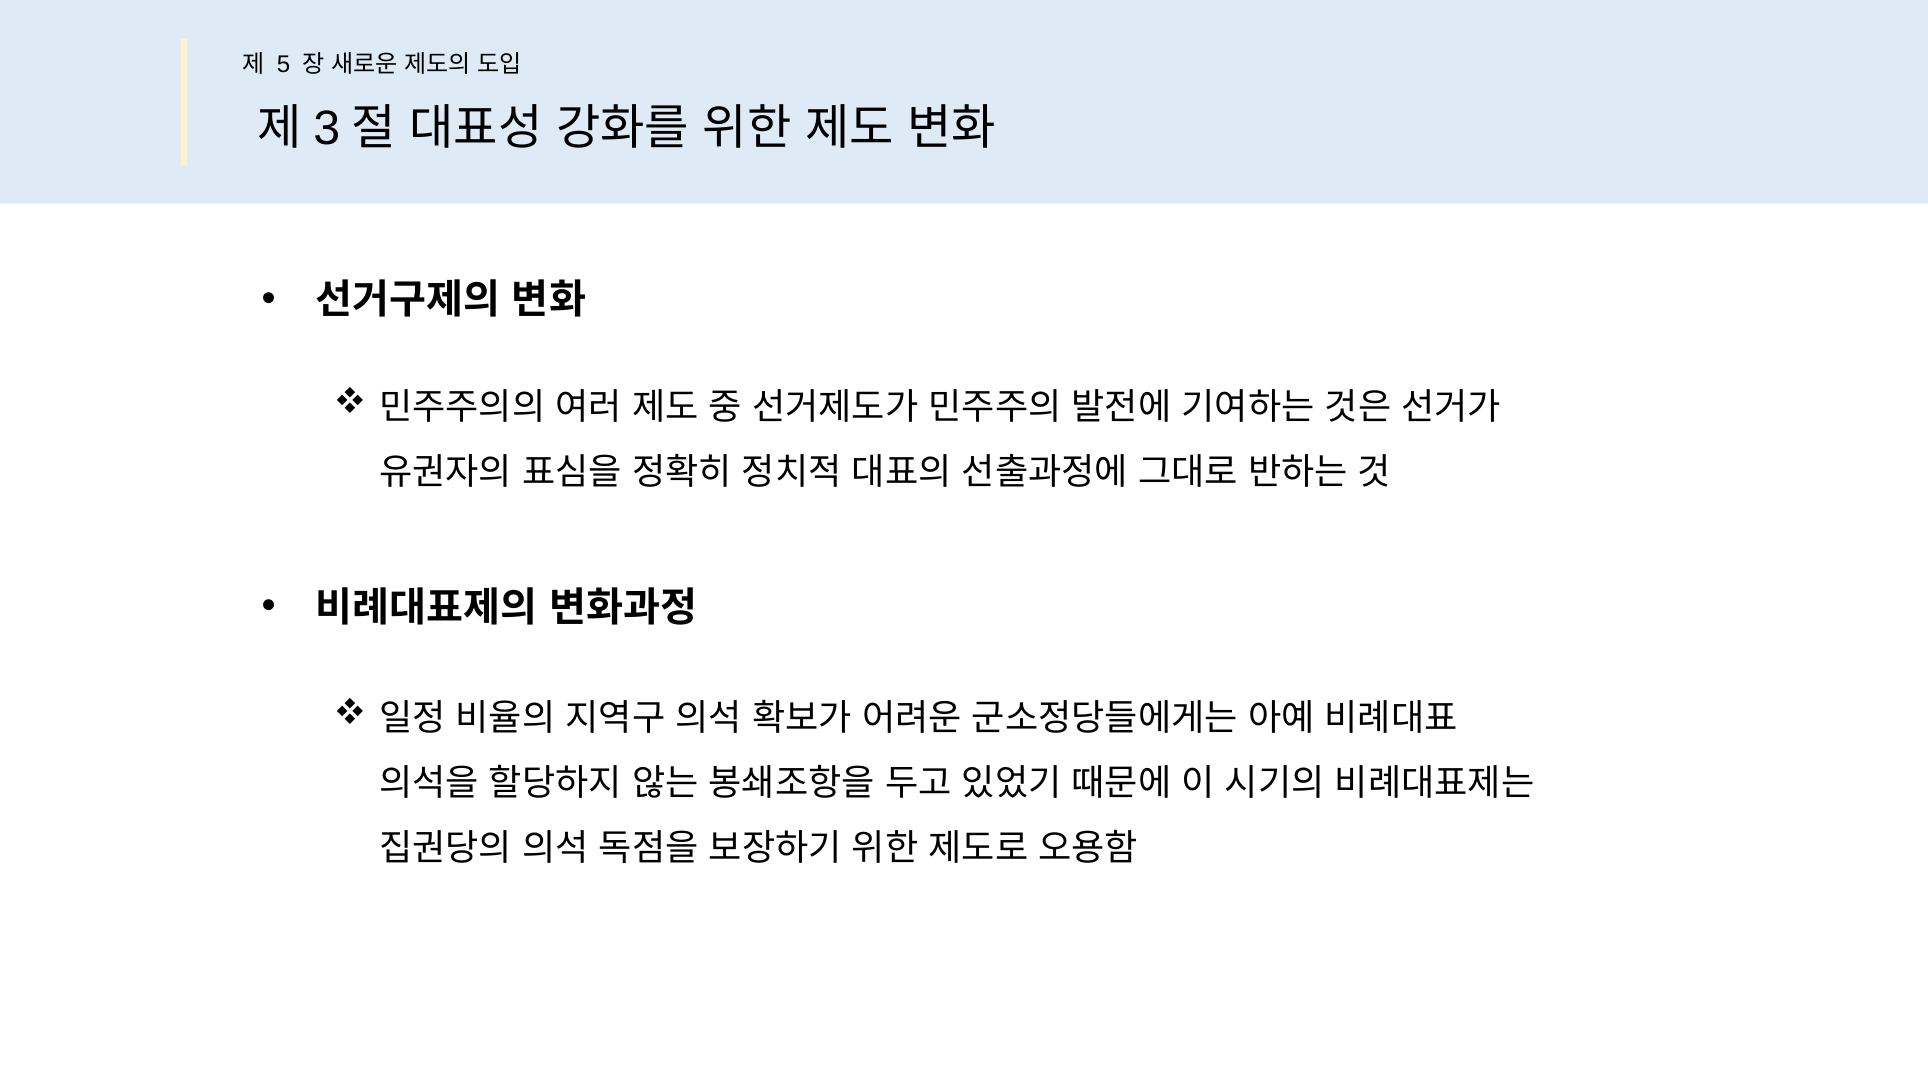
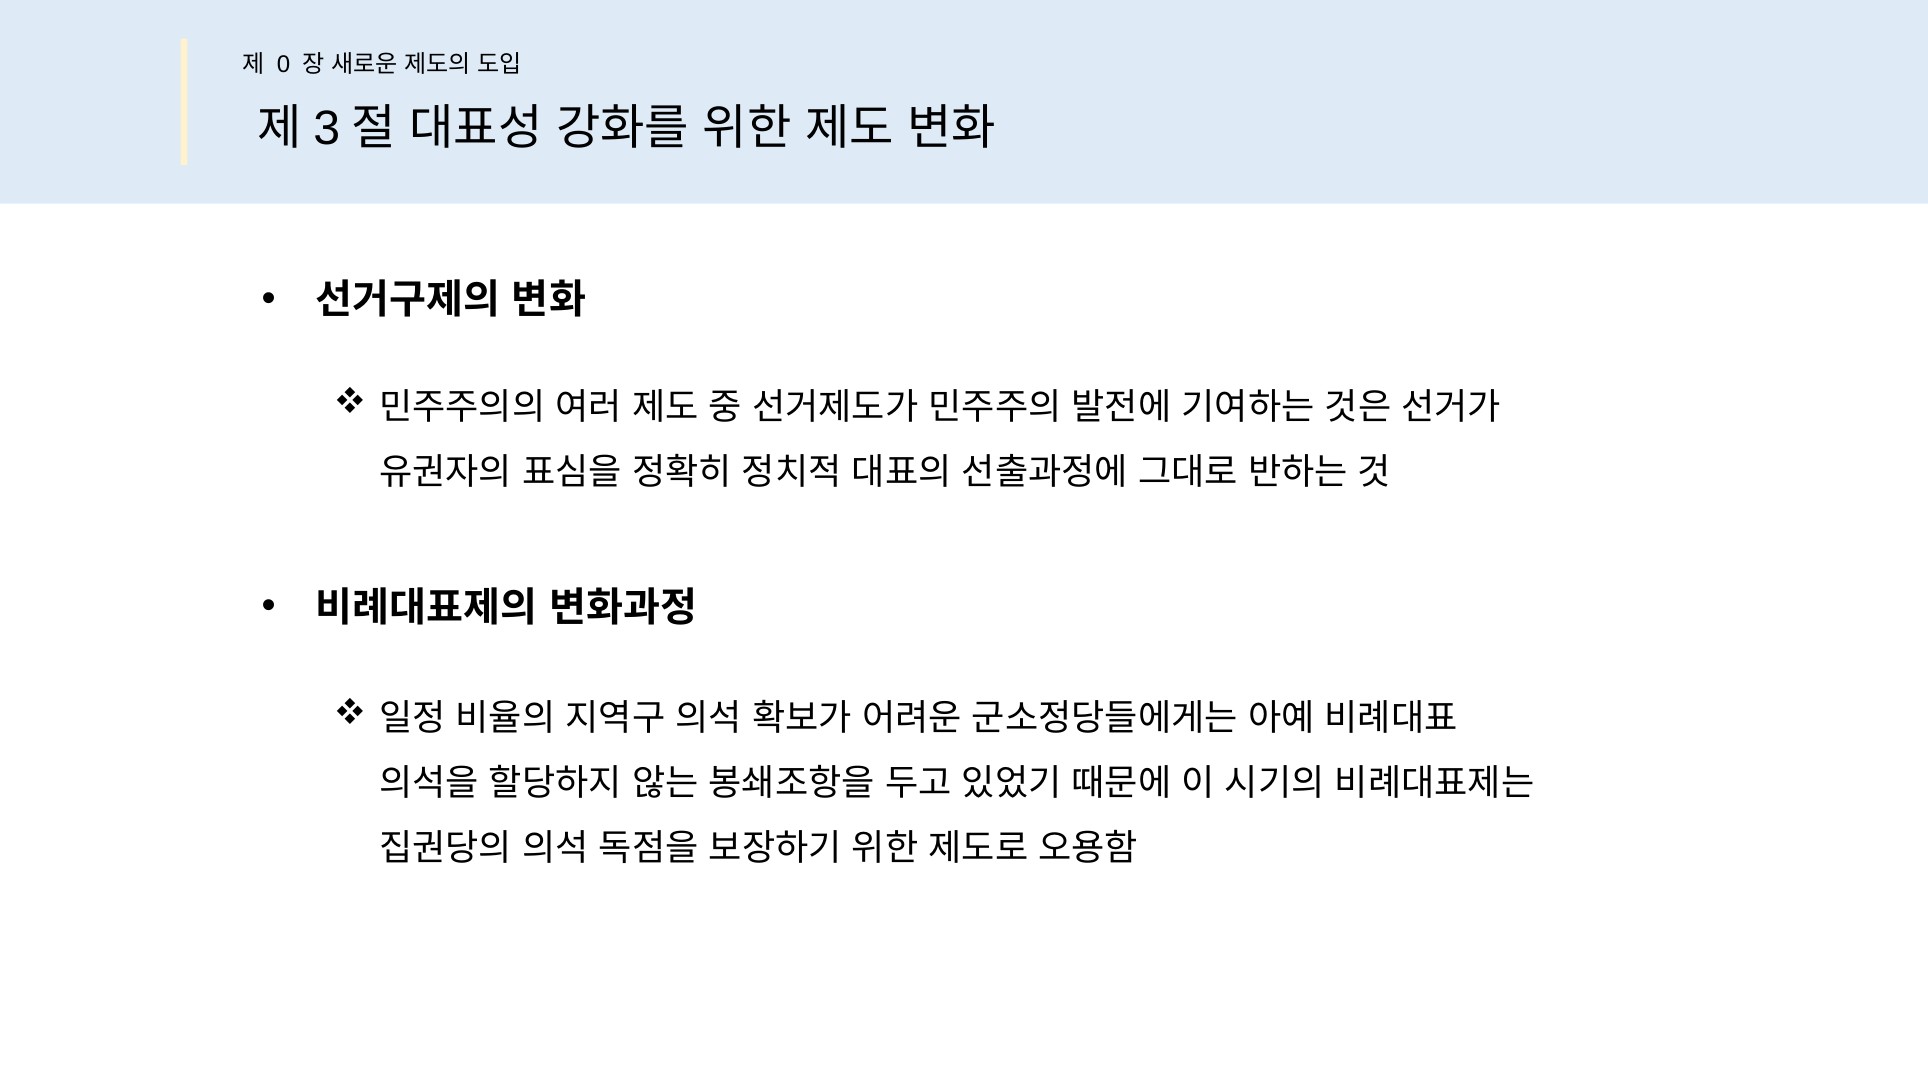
5: 5 -> 0
